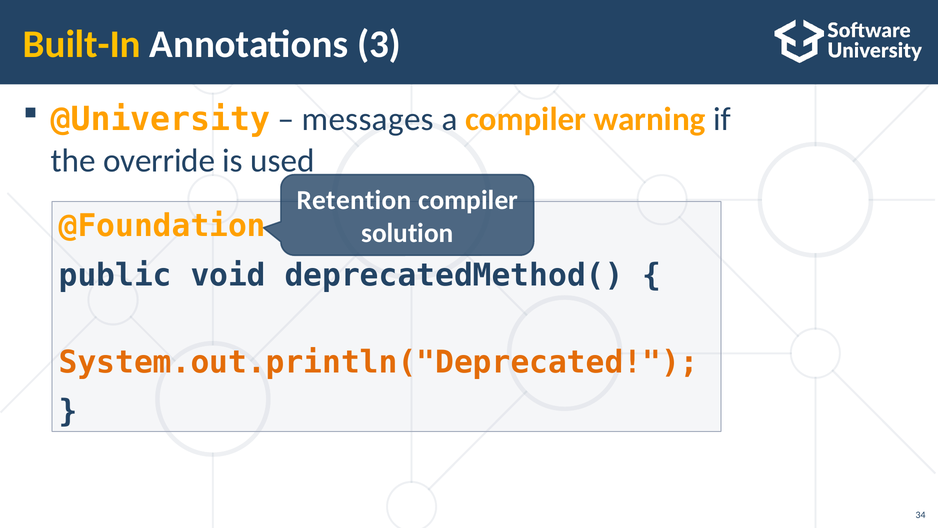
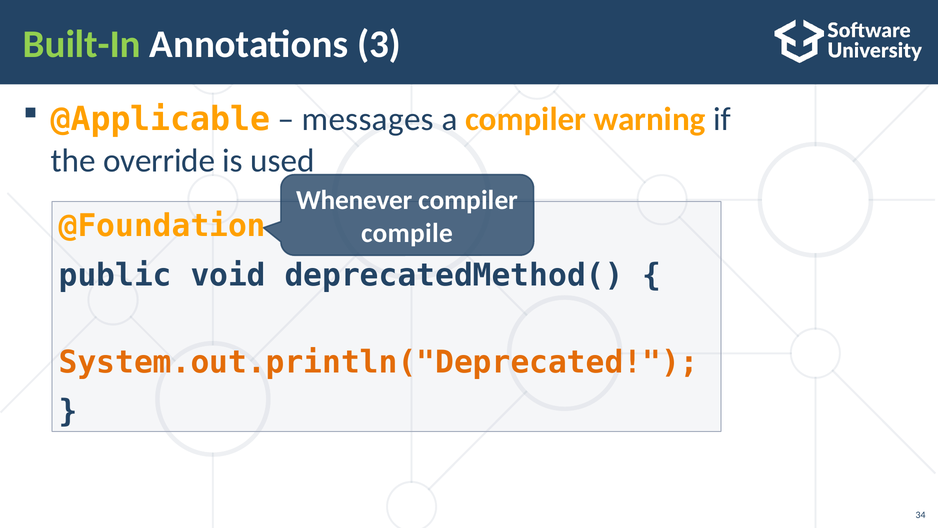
Built-In colour: yellow -> light green
@University: @University -> @Applicable
Retention: Retention -> Whenever
solution: solution -> compile
